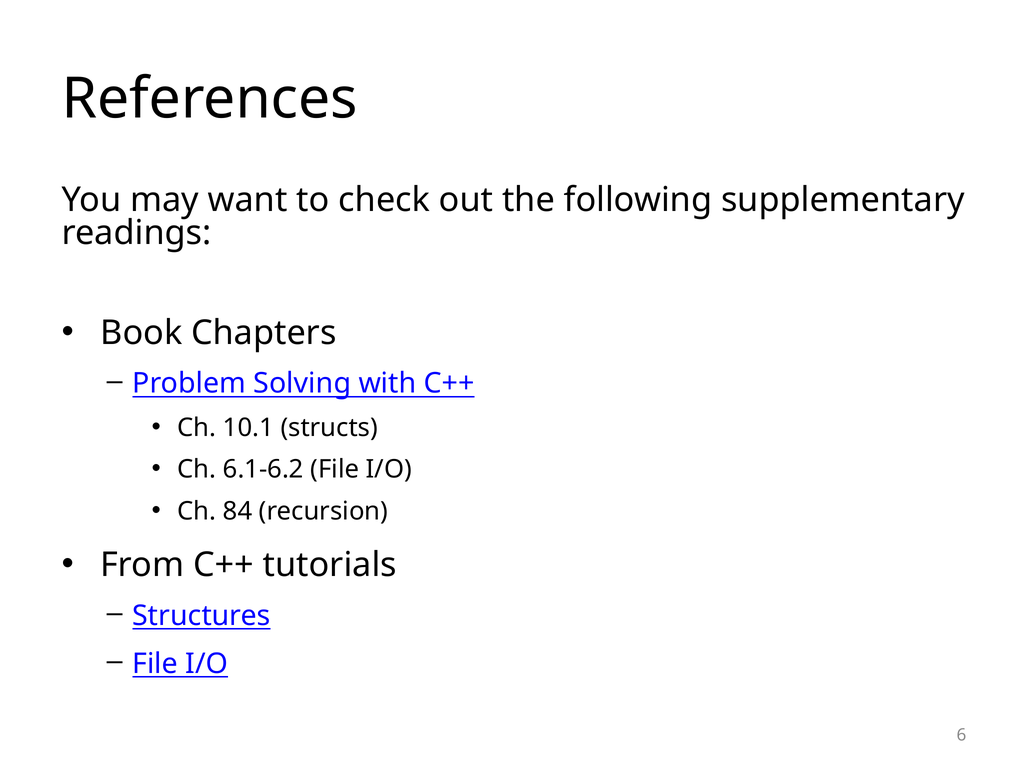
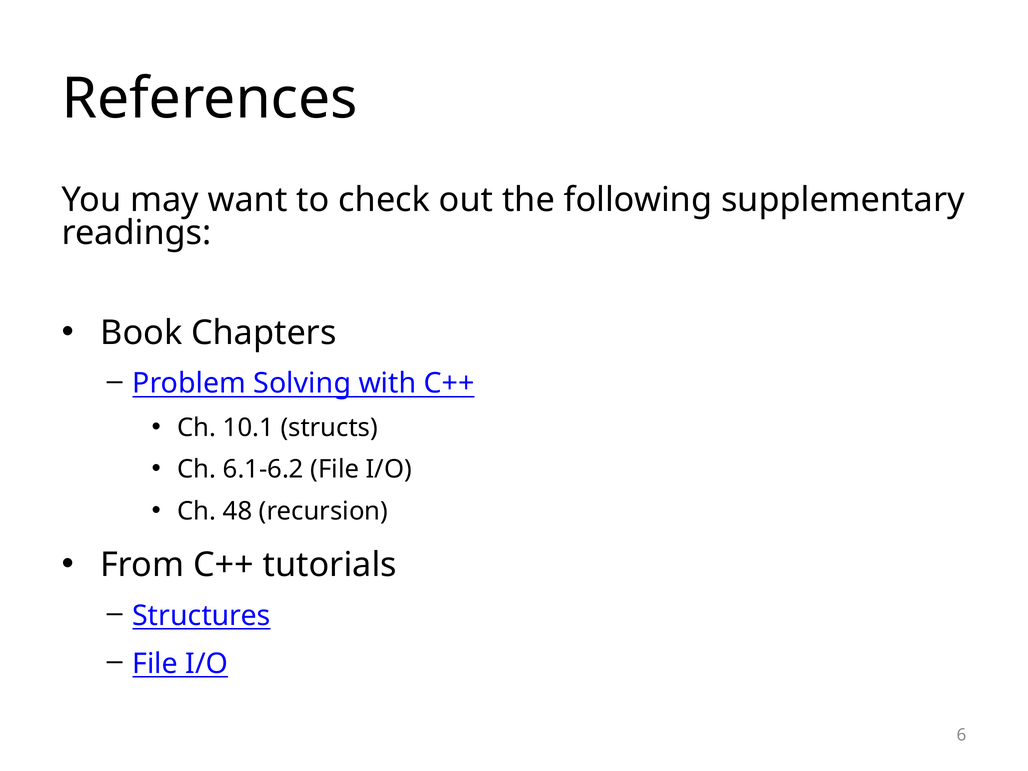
84: 84 -> 48
